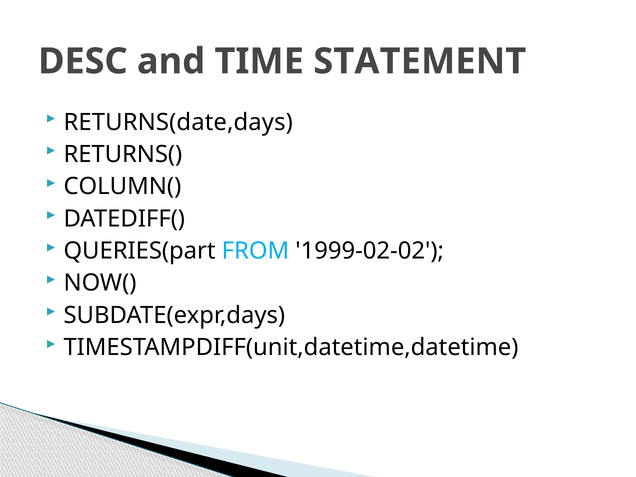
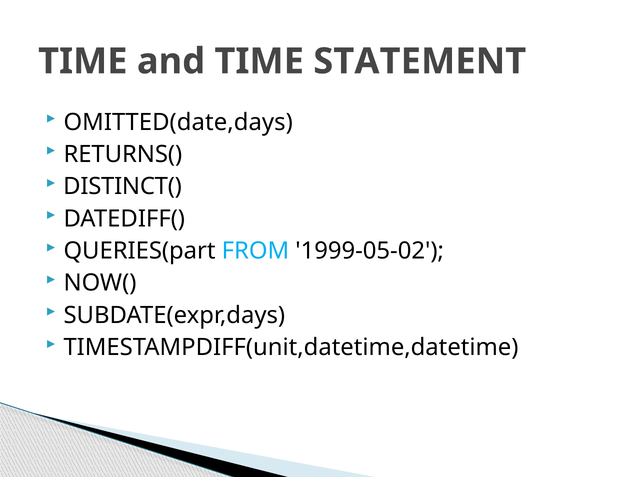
DESC at (83, 61): DESC -> TIME
RETURNS(date,days: RETURNS(date,days -> OMITTED(date,days
COLUMN(: COLUMN( -> DISTINCT(
1999-02-02: 1999-02-02 -> 1999-05-02
